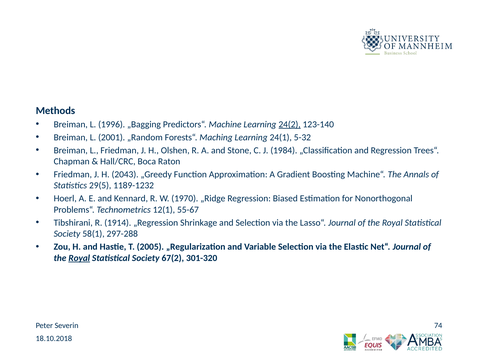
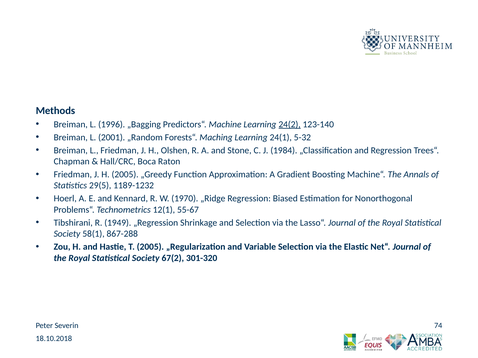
H 2043: 2043 -> 2005
1914: 1914 -> 1949
297-288: 297-288 -> 867-288
Royal at (79, 258) underline: present -> none
